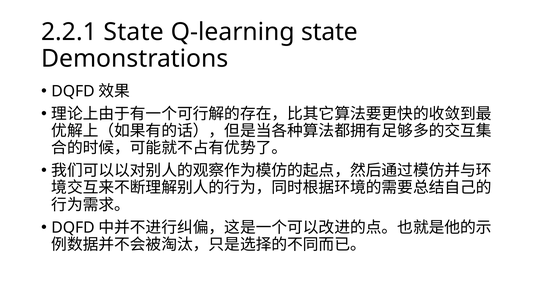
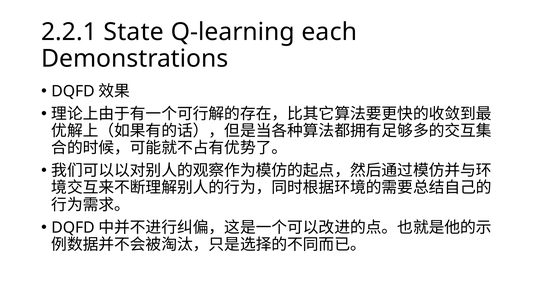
Q-learning state: state -> each
